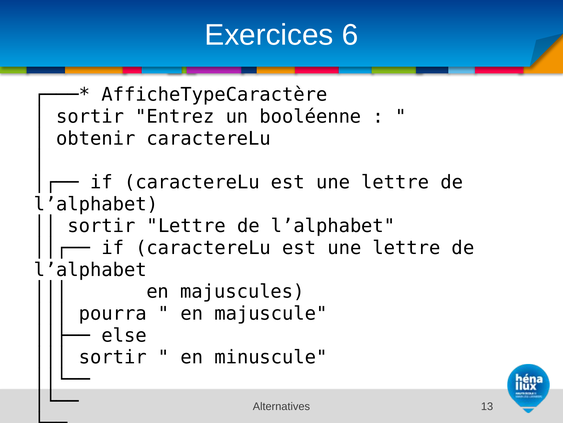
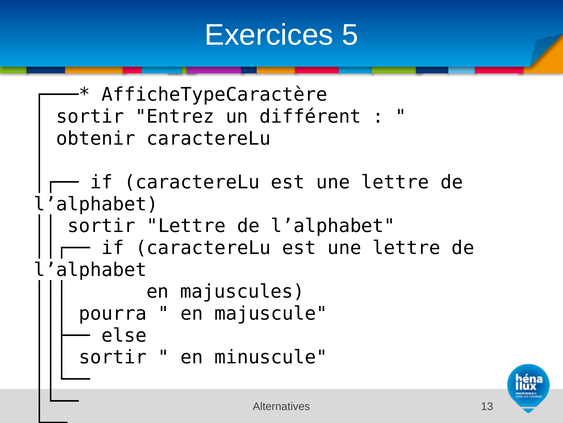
6: 6 -> 5
booléenne: booléenne -> différent
